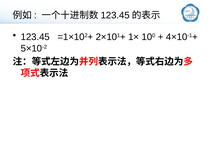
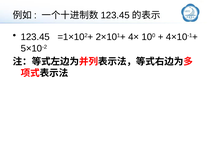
1×: 1× -> 4×
